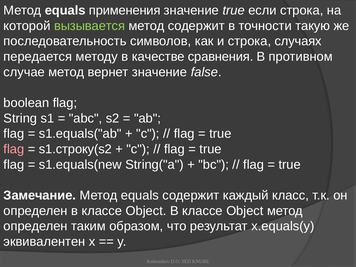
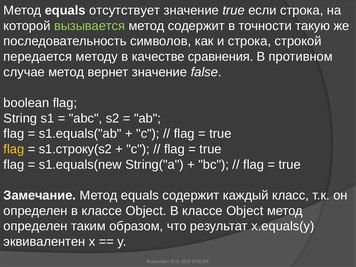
применения: применения -> отсутствует
случаях: случаях -> строкой
flag at (14, 149) colour: pink -> yellow
